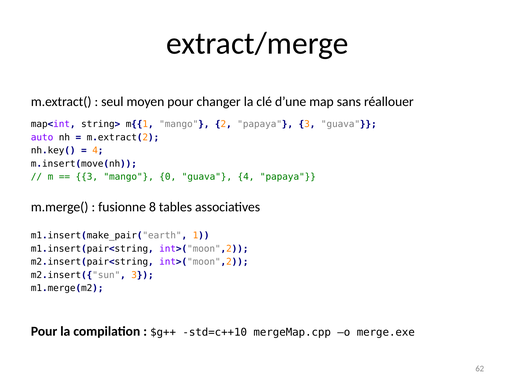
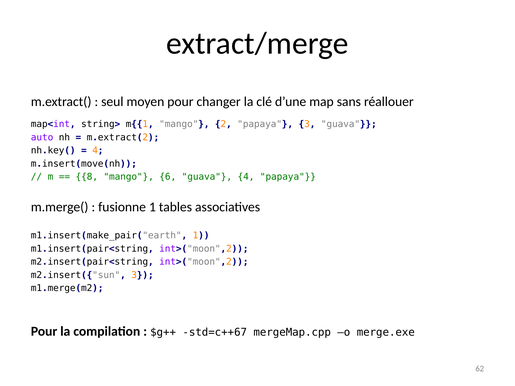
3 at (87, 177): 3 -> 8
0: 0 -> 6
fusionne 8: 8 -> 1
std=c++10: std=c++10 -> std=c++67
